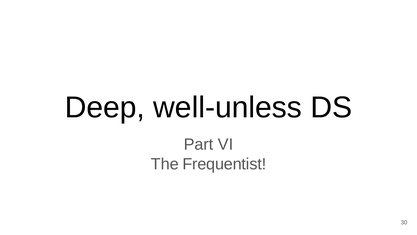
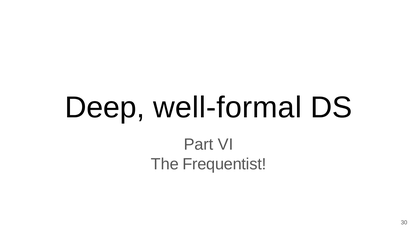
well-unless: well-unless -> well-formal
